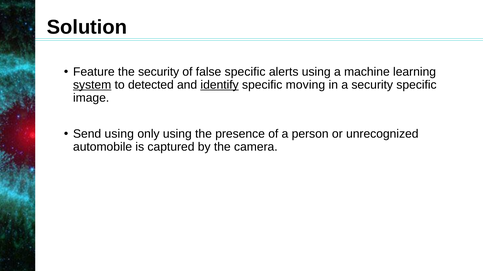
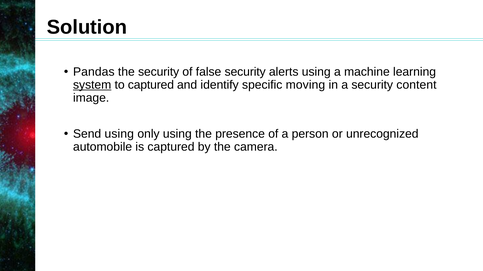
Feature: Feature -> Pandas
false specific: specific -> security
to detected: detected -> captured
identify underline: present -> none
security specific: specific -> content
